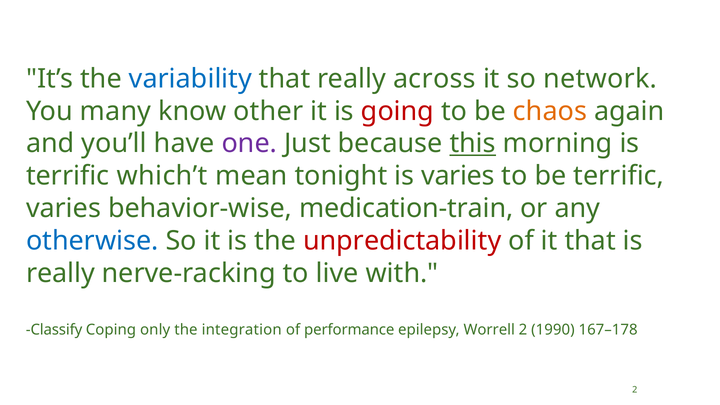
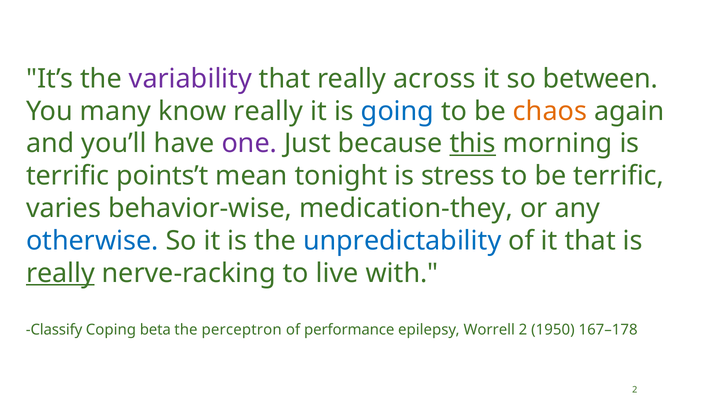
variability colour: blue -> purple
network: network -> between
know other: other -> really
going colour: red -> blue
which’t: which’t -> points’t
is varies: varies -> stress
medication-train: medication-train -> medication-they
unpredictability colour: red -> blue
really at (60, 273) underline: none -> present
only: only -> beta
integration: integration -> perceptron
1990: 1990 -> 1950
